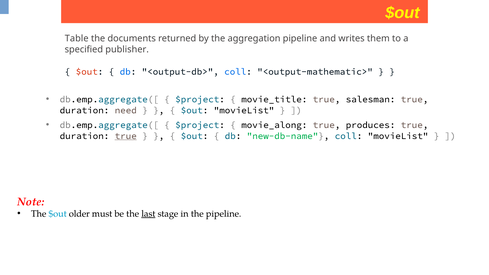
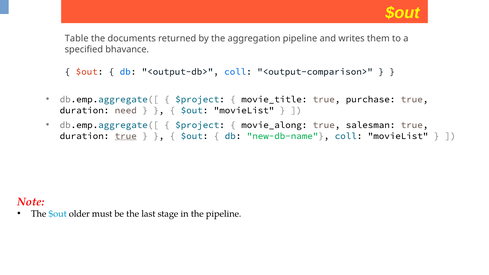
publisher: publisher -> bhavance
<output-mathematic>: <output-mathematic> -> <output-comparison>
salesman: salesman -> purchase
produces: produces -> salesman
last underline: present -> none
